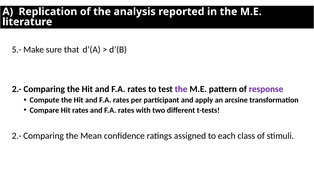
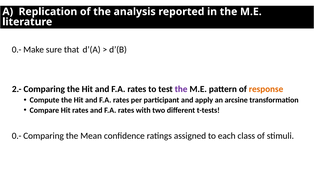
5.- at (17, 50): 5.- -> 0.-
response colour: purple -> orange
2.- at (17, 136): 2.- -> 0.-
